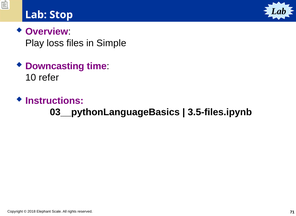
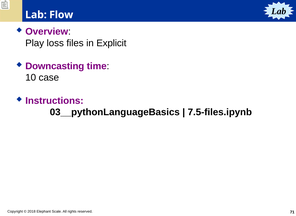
Stop: Stop -> Flow
Simple: Simple -> Explicit
refer: refer -> case
3.5-files.ipynb: 3.5-files.ipynb -> 7.5-files.ipynb
